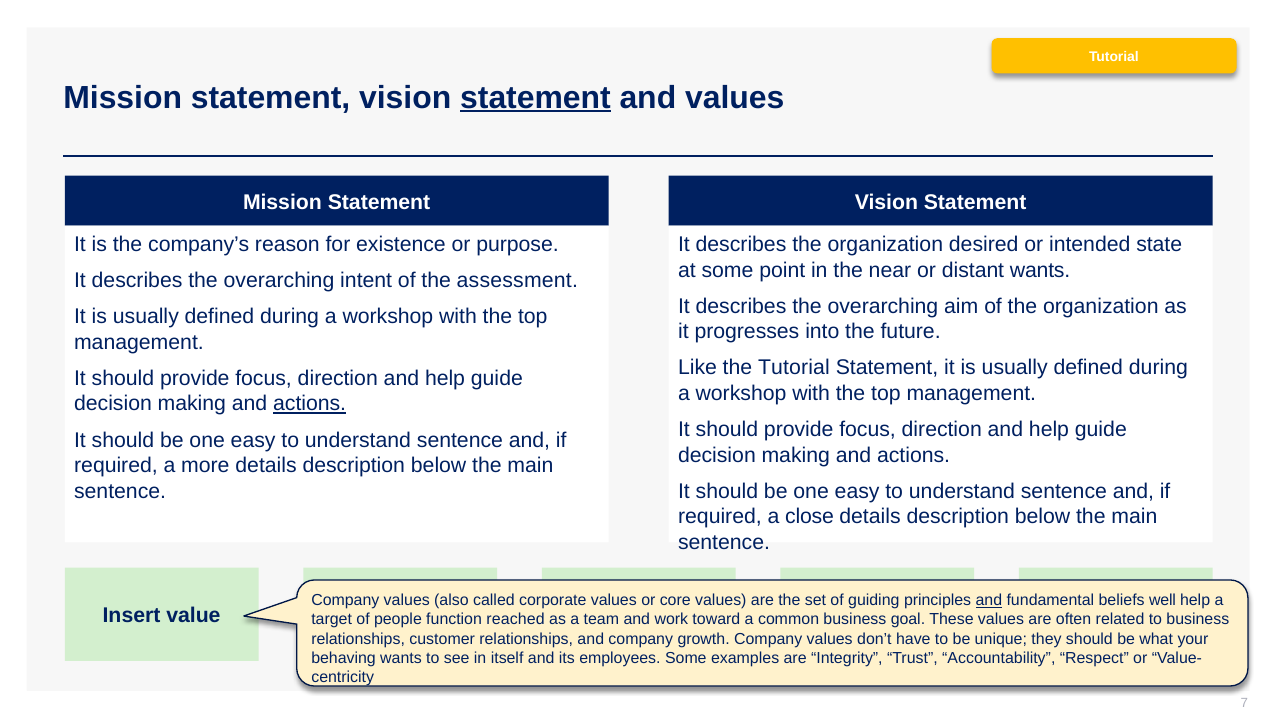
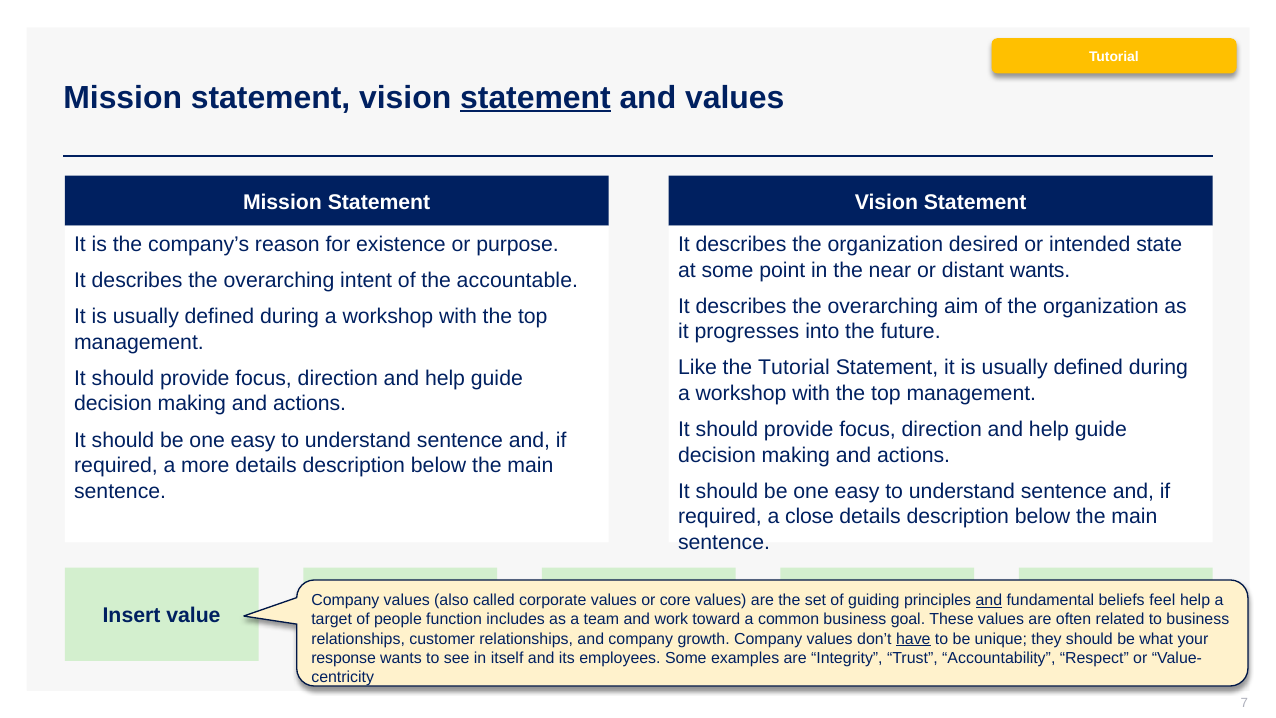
assessment: assessment -> accountable
actions at (310, 404) underline: present -> none
well: well -> feel
reached: reached -> includes
have underline: none -> present
behaving: behaving -> response
